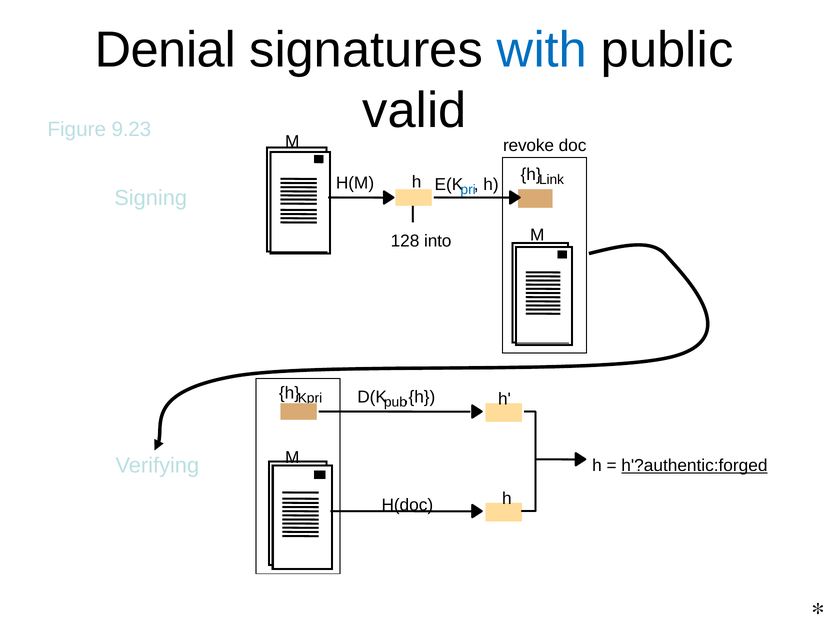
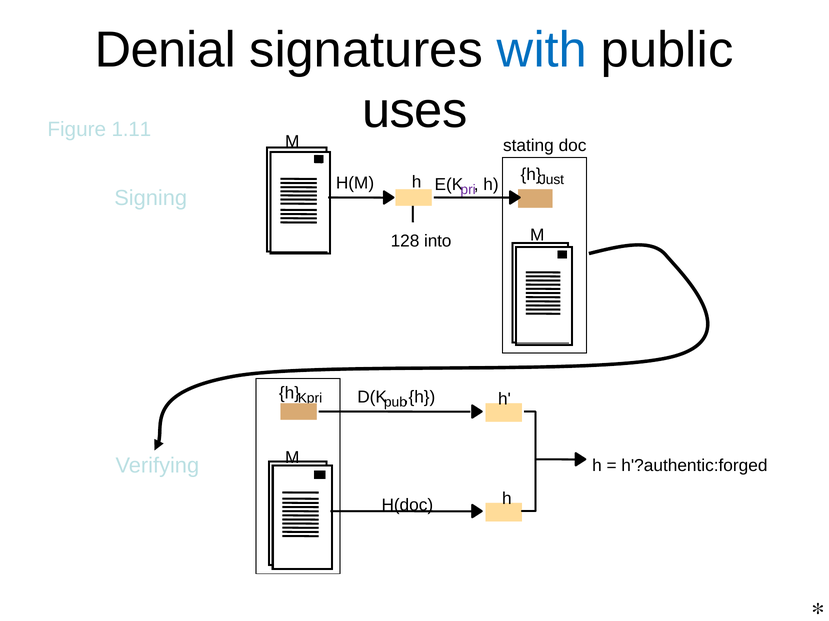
valid: valid -> uses
9.23: 9.23 -> 1.11
revoke: revoke -> stating
Link: Link -> Just
pri colour: blue -> purple
h'?authentic:forged underline: present -> none
